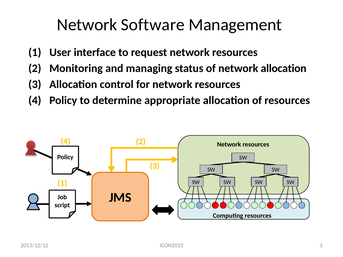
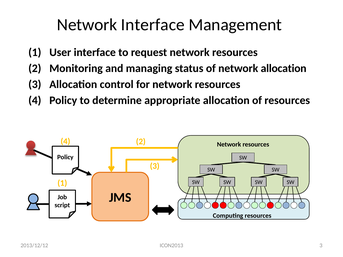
Network Software: Software -> Interface
